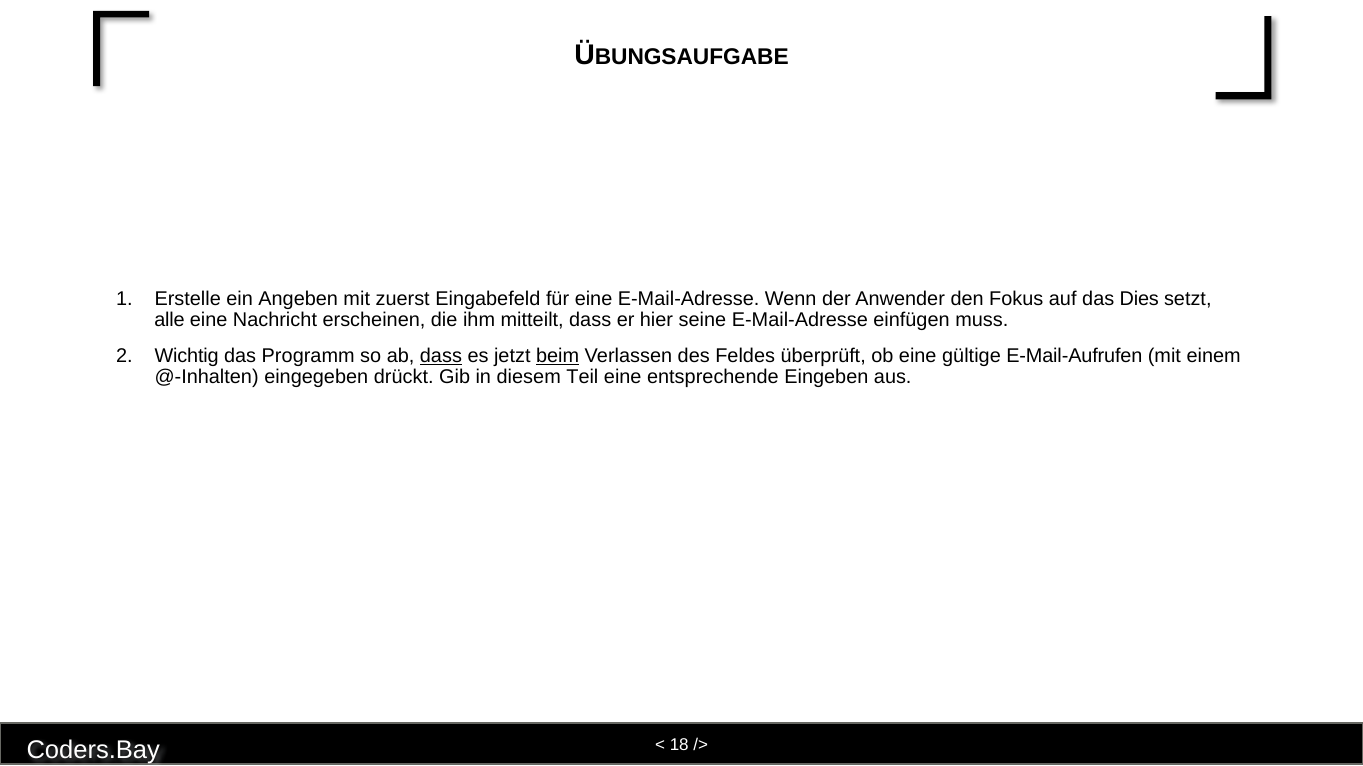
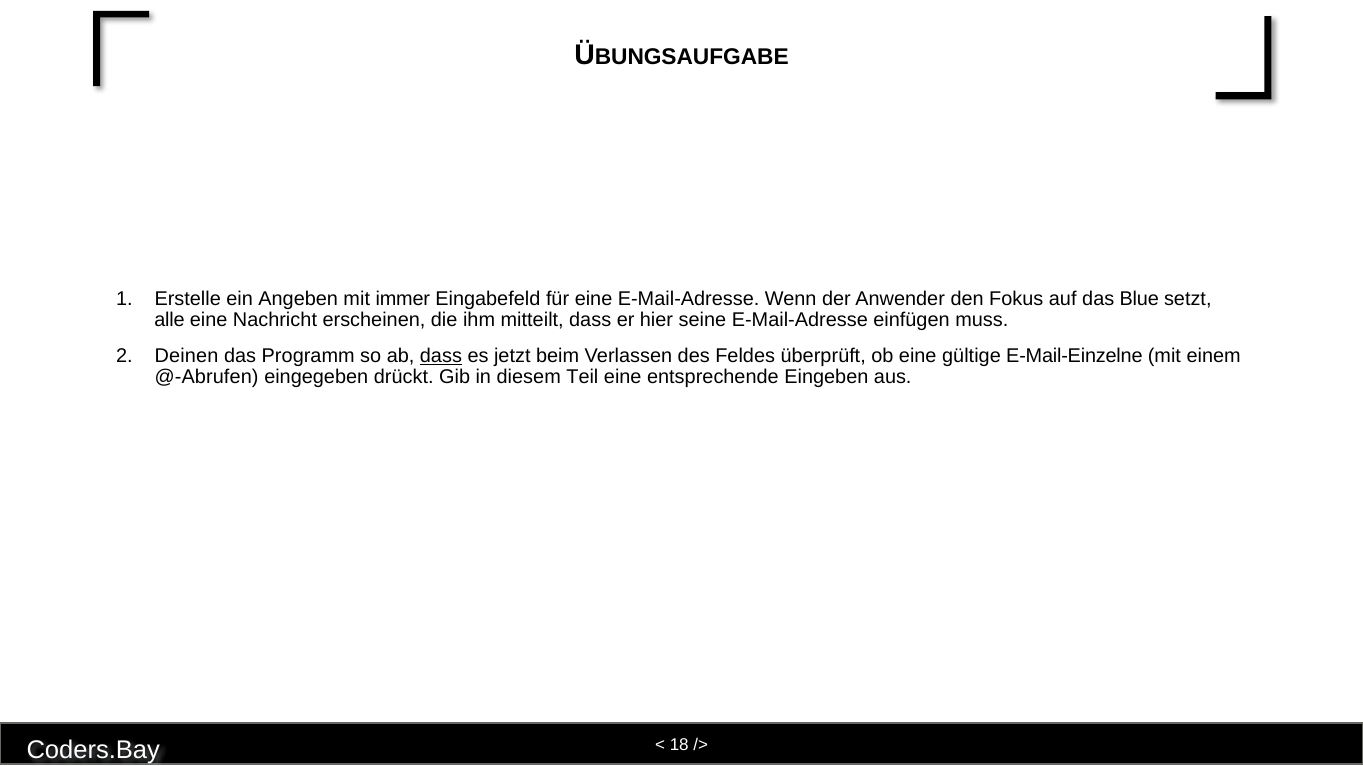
zuerst: zuerst -> immer
Dies: Dies -> Blue
Wichtig: Wichtig -> Deinen
beim underline: present -> none
E-Mail-Aufrufen: E-Mail-Aufrufen -> E-Mail-Einzelne
@-Inhalten: @-Inhalten -> @-Abrufen
